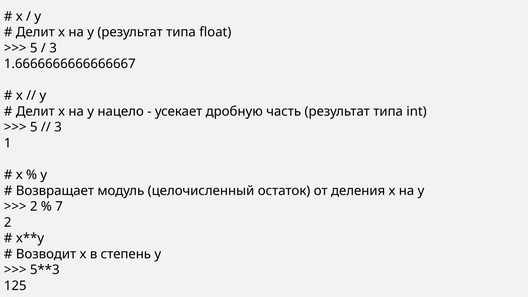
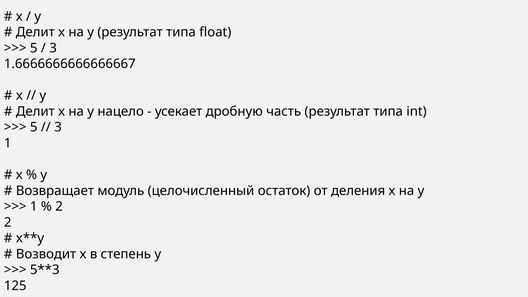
2 at (34, 207): 2 -> 1
7 at (59, 207): 7 -> 2
